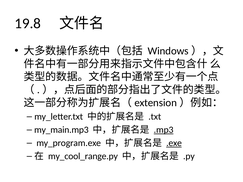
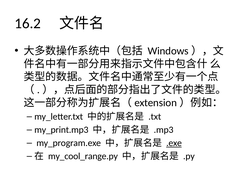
19.8: 19.8 -> 16.2
my_main.mp3: my_main.mp3 -> my_print.mp3
.mp3 underline: present -> none
